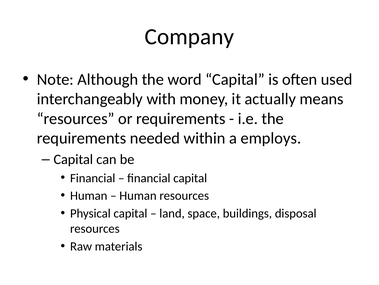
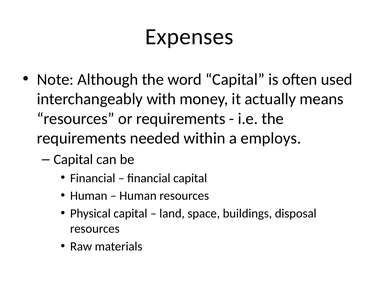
Company: Company -> Expenses
